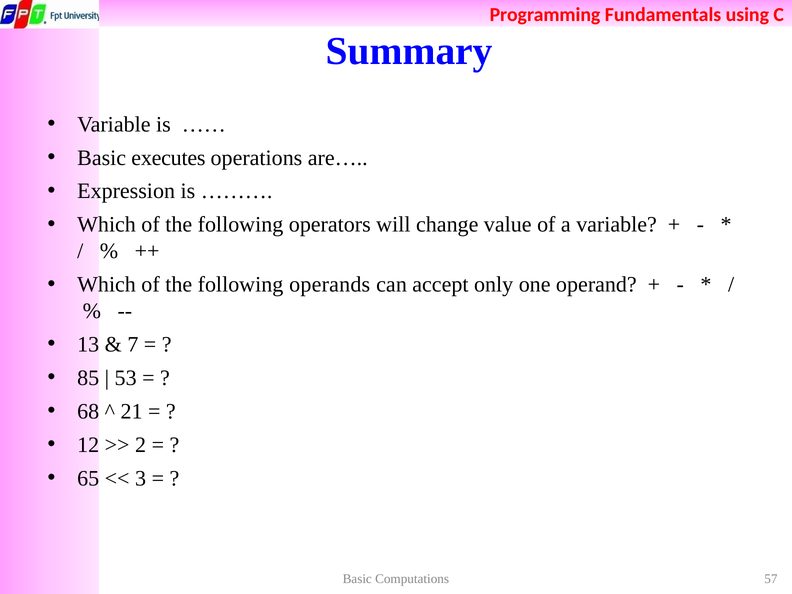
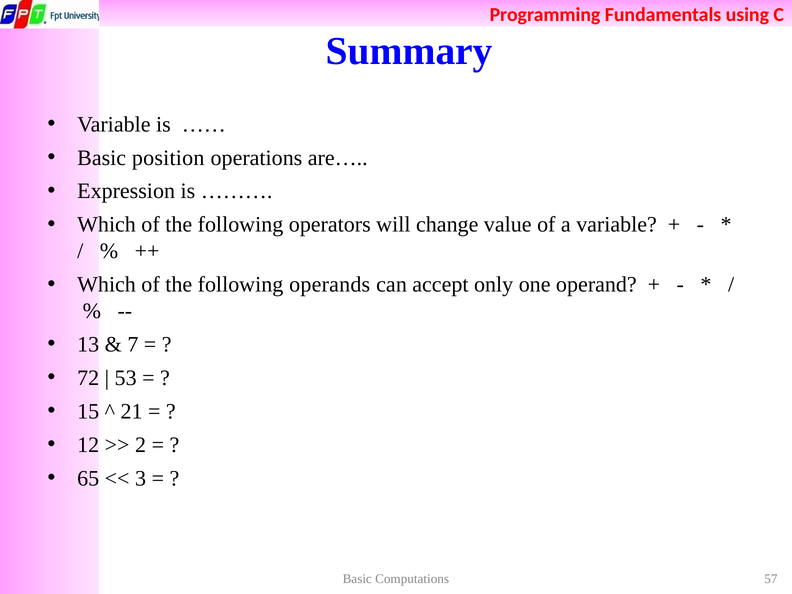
executes: executes -> position
85: 85 -> 72
68: 68 -> 15
